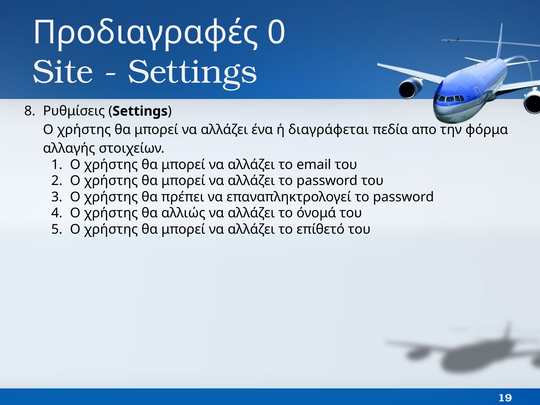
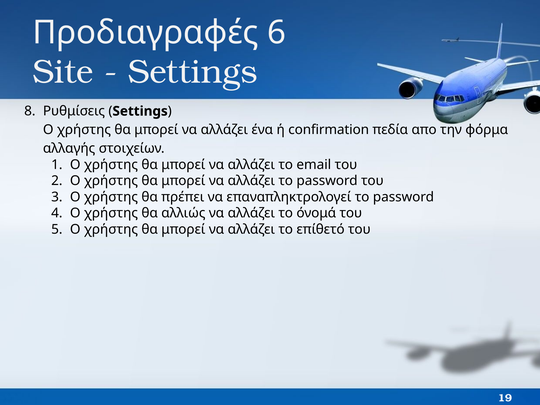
0: 0 -> 6
διαγράφεται: διαγράφεται -> confirmation
